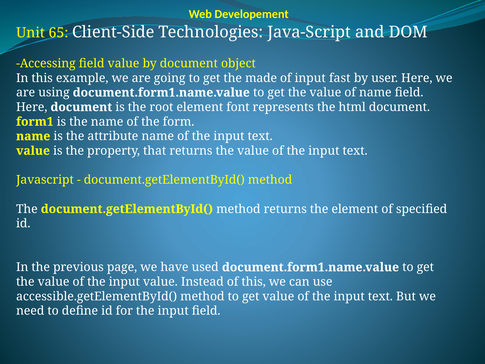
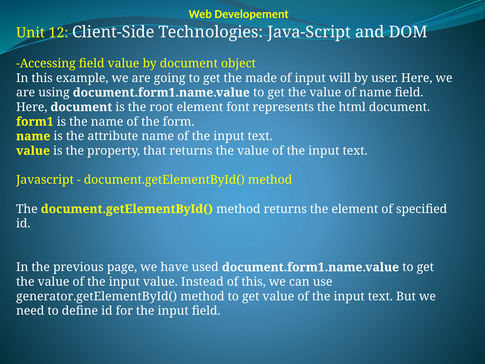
65: 65 -> 12
fast: fast -> will
accessible.getElementById(: accessible.getElementById( -> generator.getElementById(
